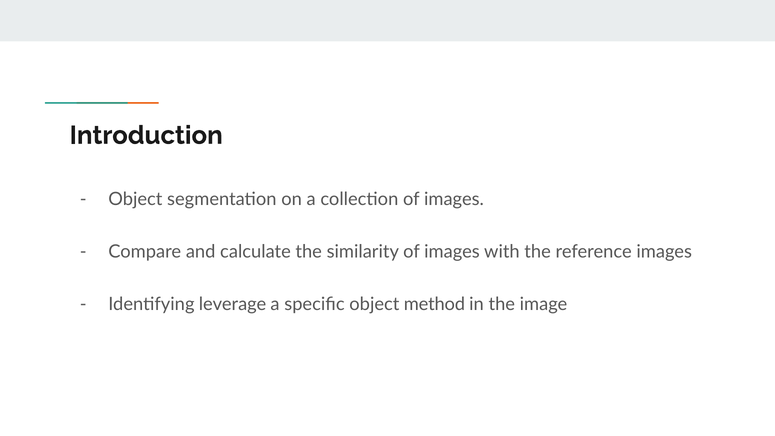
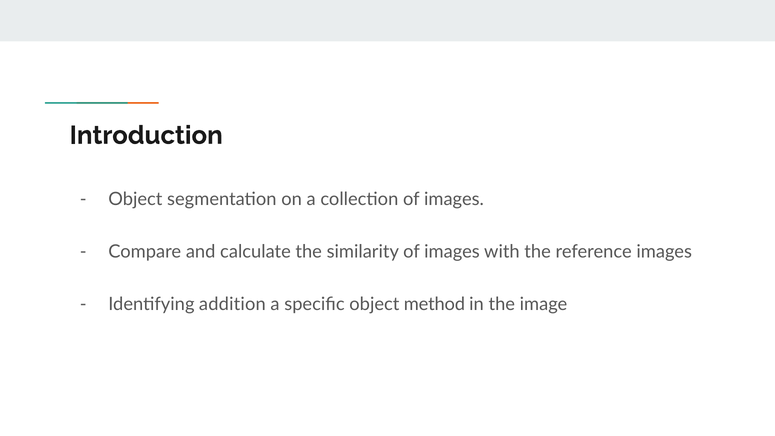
leverage: leverage -> addition
